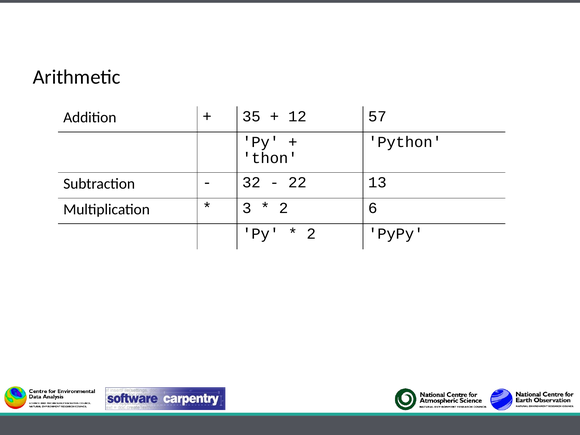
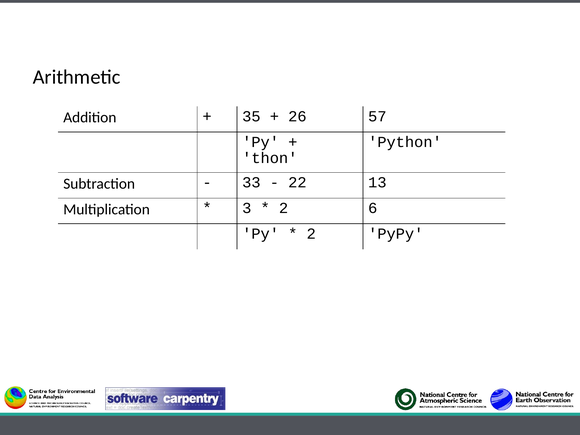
12: 12 -> 26
32: 32 -> 33
